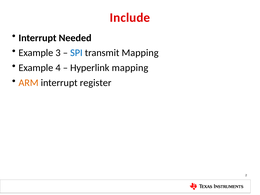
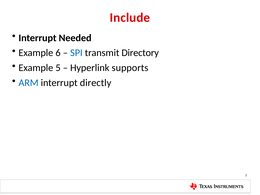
3: 3 -> 6
transmit Mapping: Mapping -> Directory
4: 4 -> 5
Hyperlink mapping: mapping -> supports
ARM colour: orange -> blue
register: register -> directly
